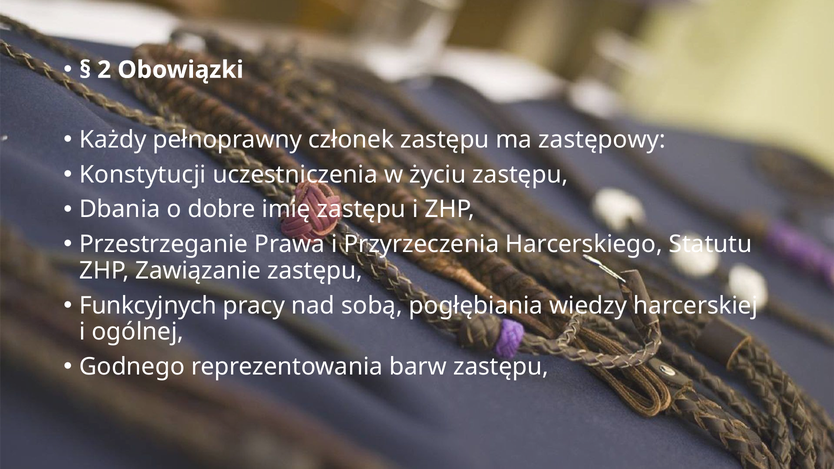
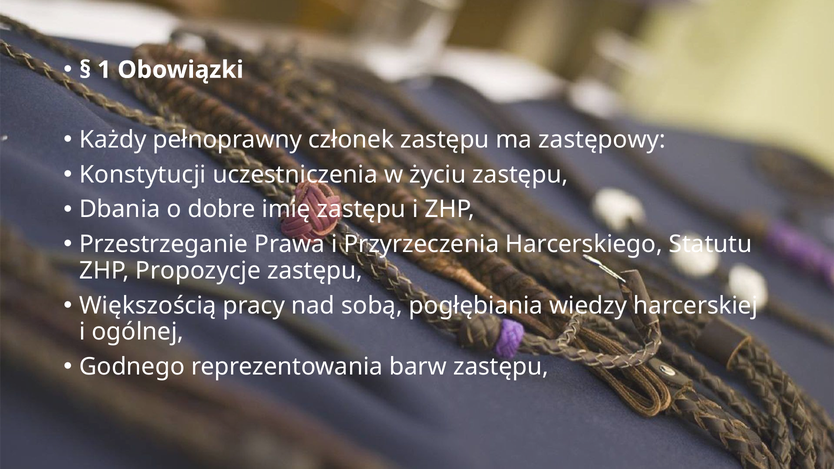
2: 2 -> 1
Zawiązanie: Zawiązanie -> Propozycje
Funkcyjnych: Funkcyjnych -> Większością
